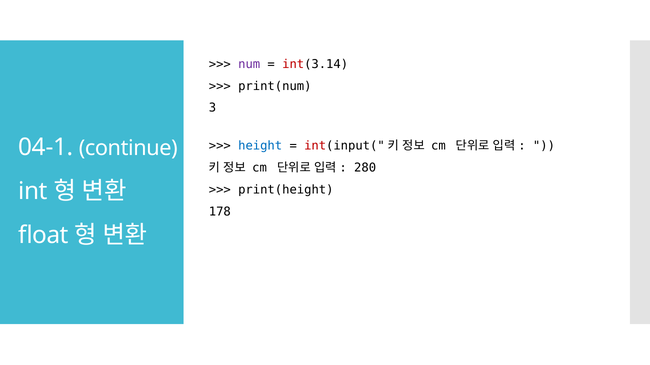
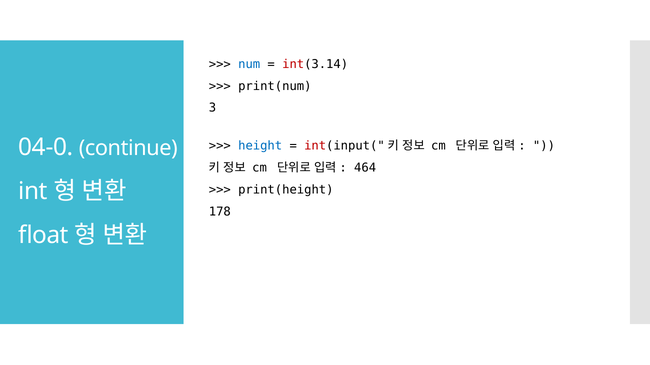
num colour: purple -> blue
04-1: 04-1 -> 04-0
280: 280 -> 464
